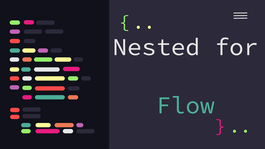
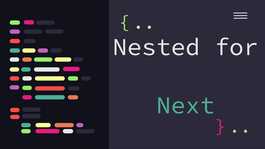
Flow: Flow -> Next
